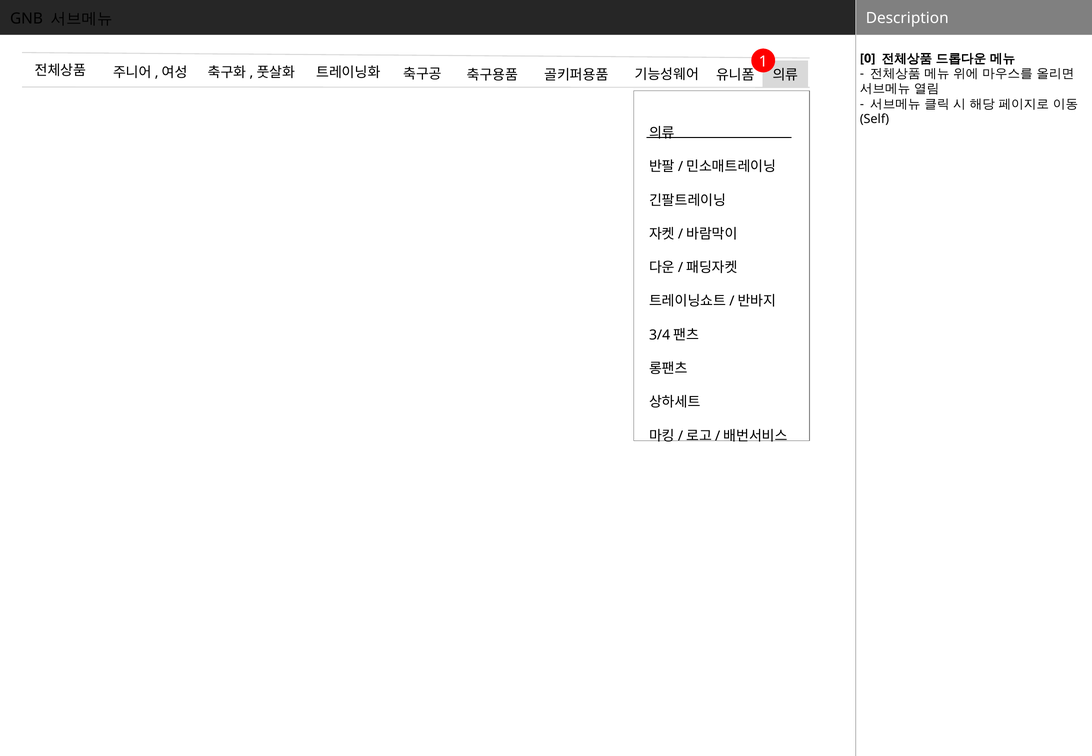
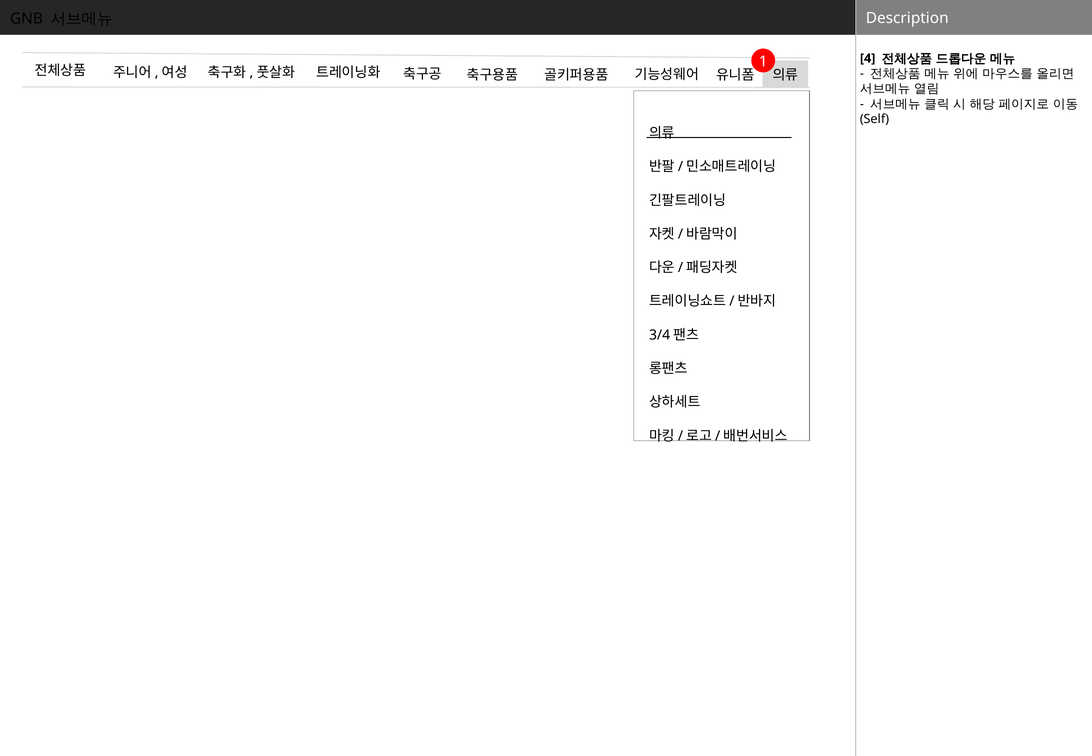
0: 0 -> 4
